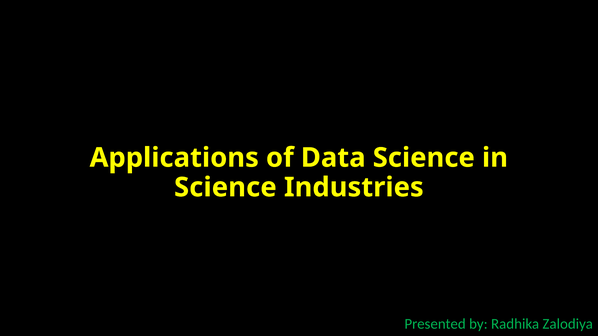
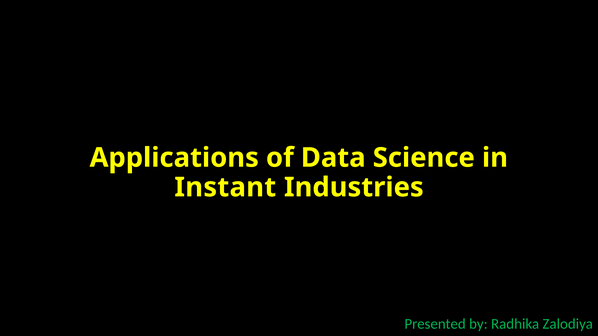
Science at (225, 188): Science -> Instant
